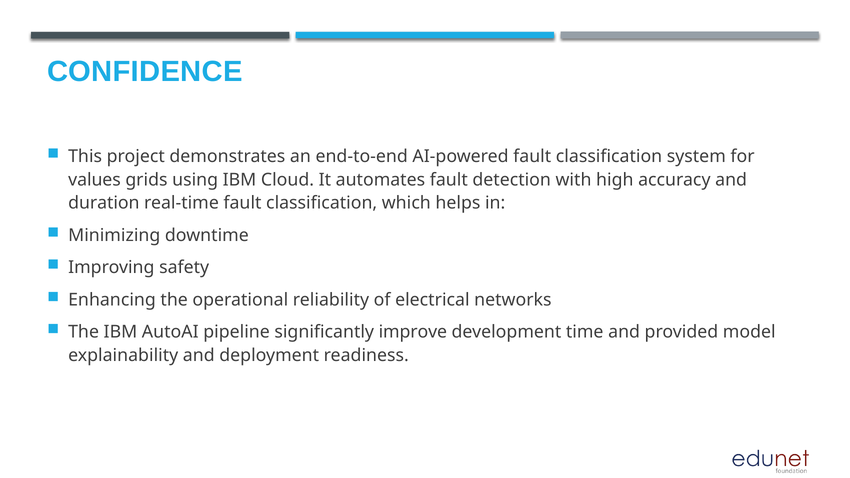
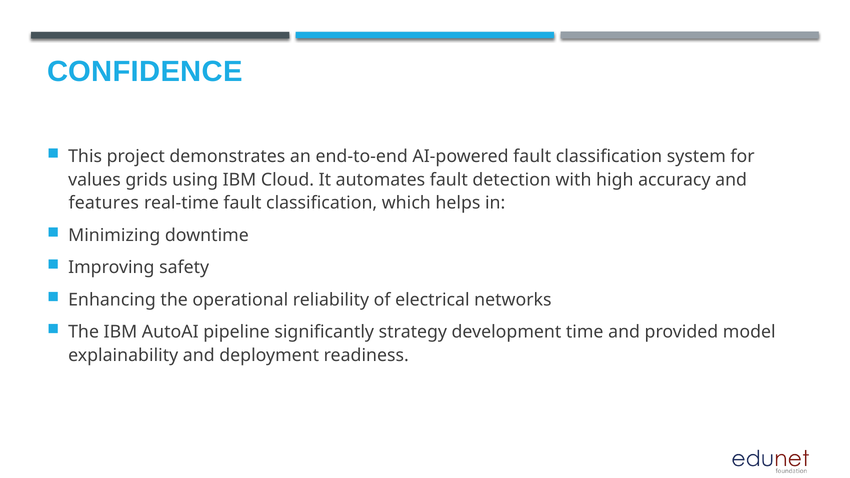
duration: duration -> features
improve: improve -> strategy
